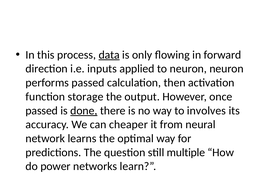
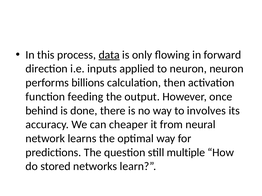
performs passed: passed -> billions
storage: storage -> feeding
passed at (42, 111): passed -> behind
done underline: present -> none
power: power -> stored
